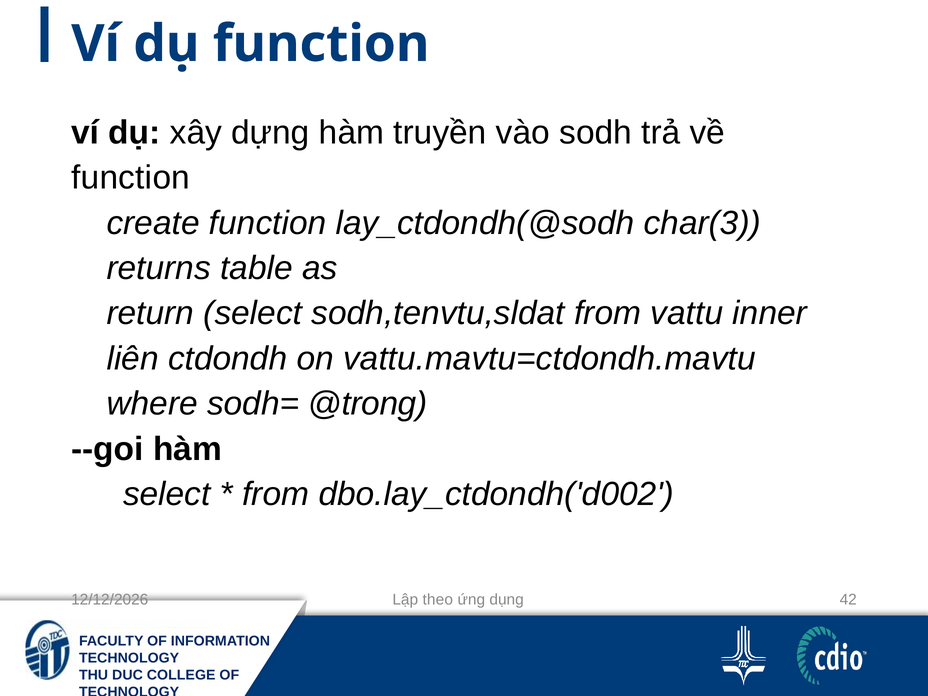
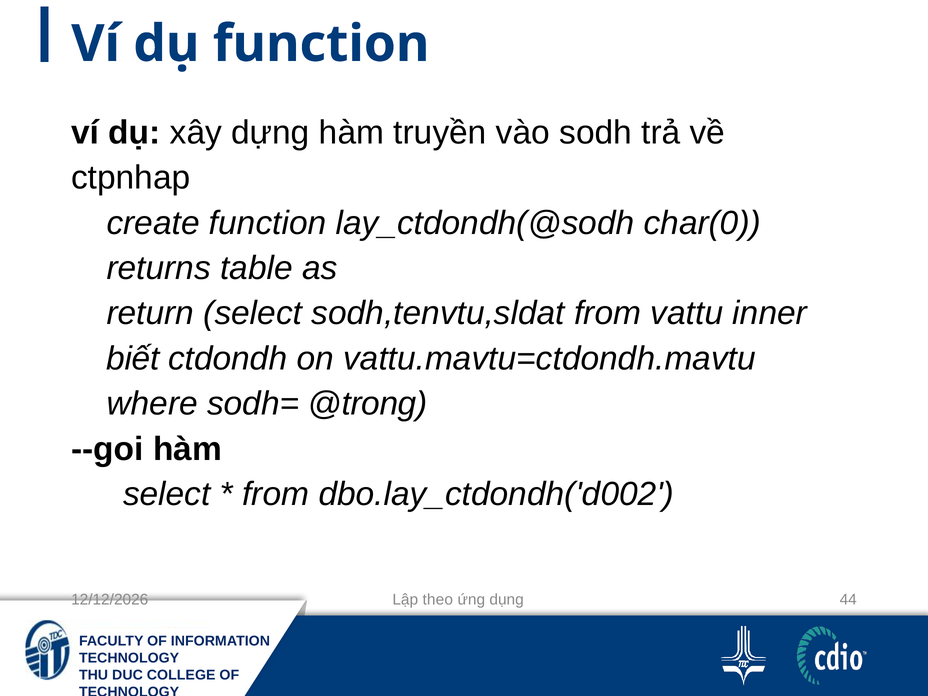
function at (131, 178): function -> ctpnhap
char(3: char(3 -> char(0
liên: liên -> biết
42: 42 -> 44
